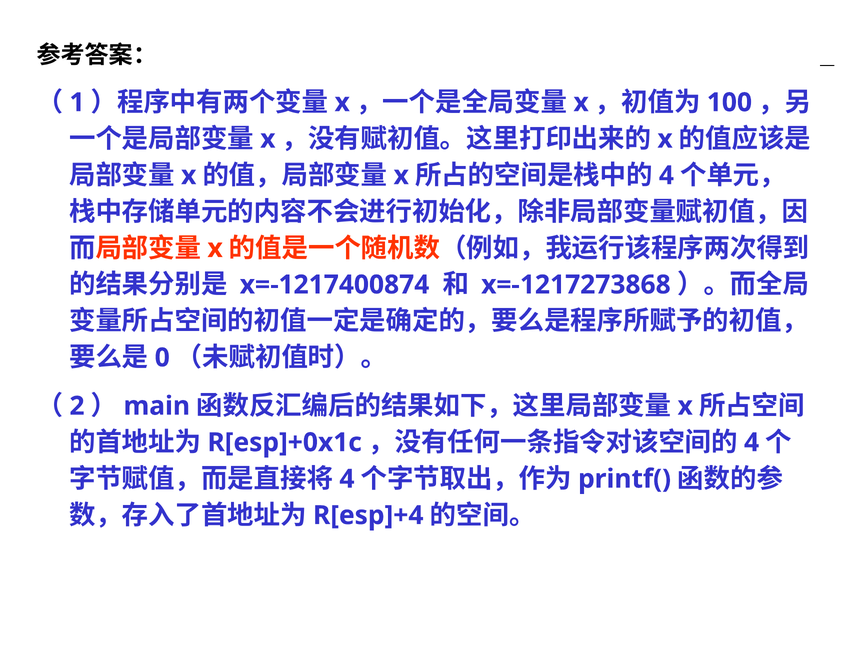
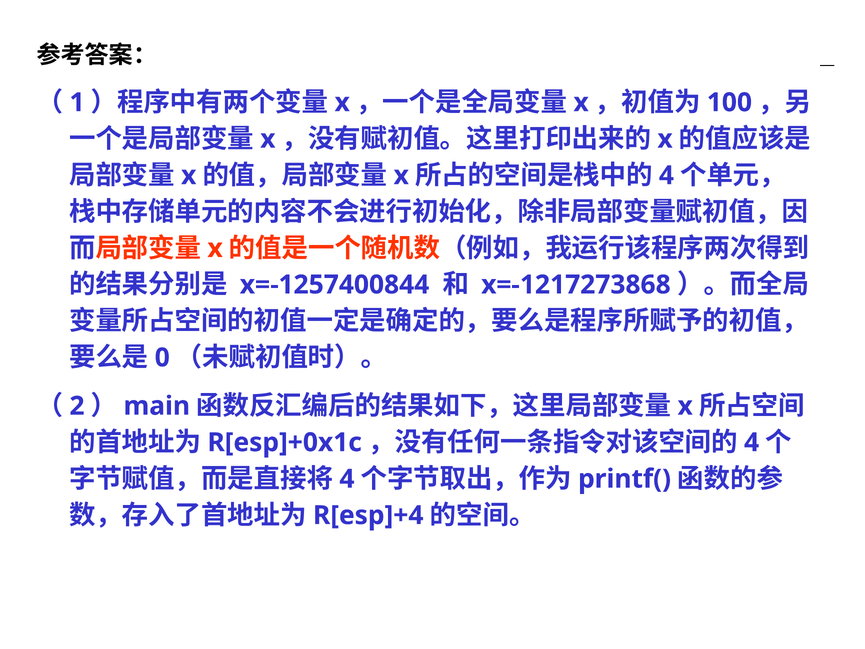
x=-1217400874: x=-1217400874 -> x=-1257400844
